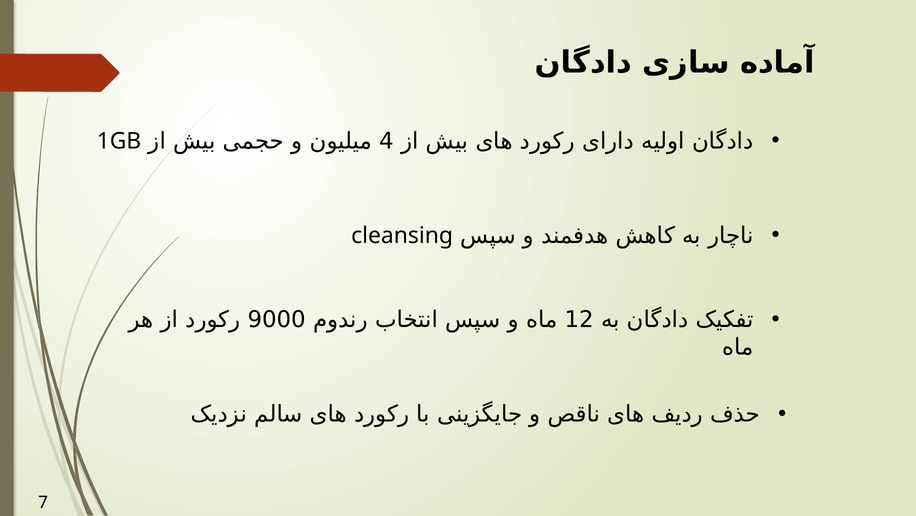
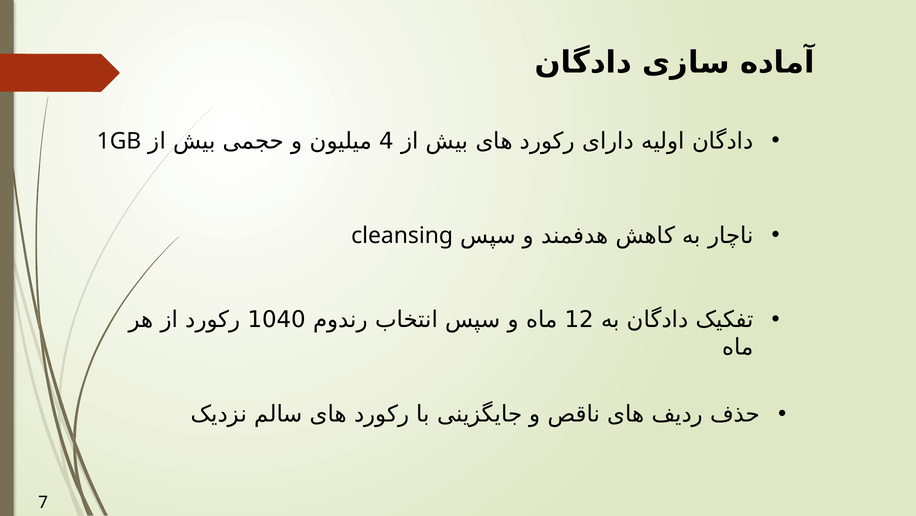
9000: 9000 -> 1040
